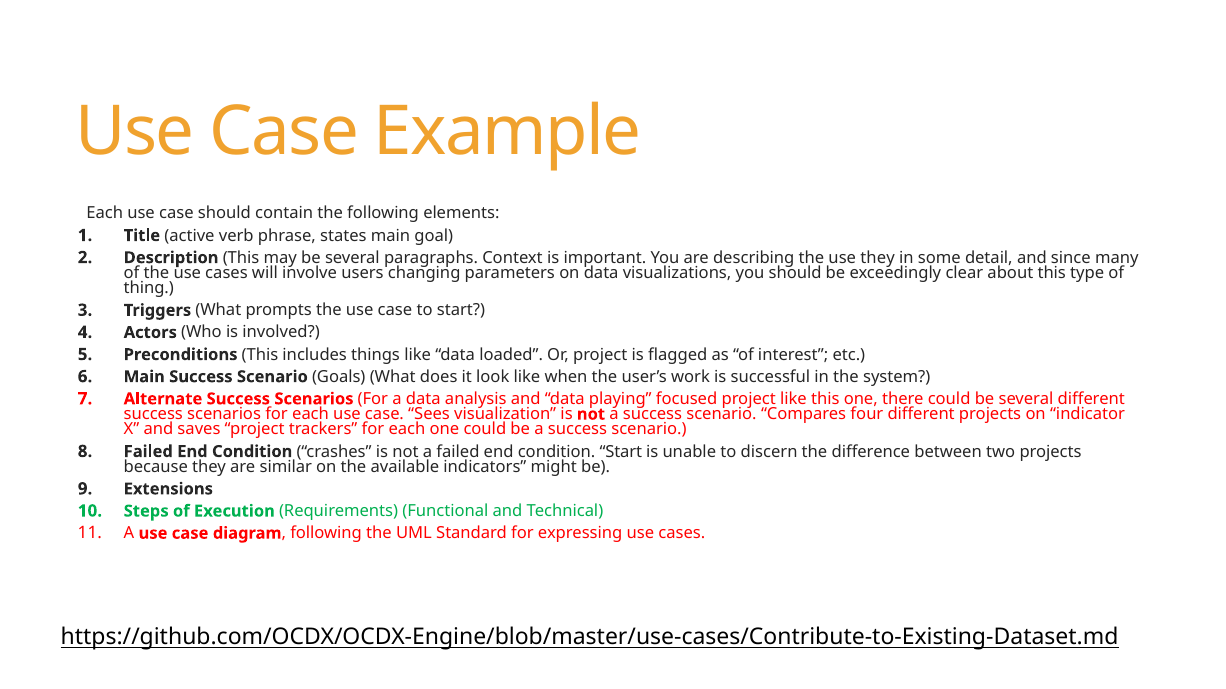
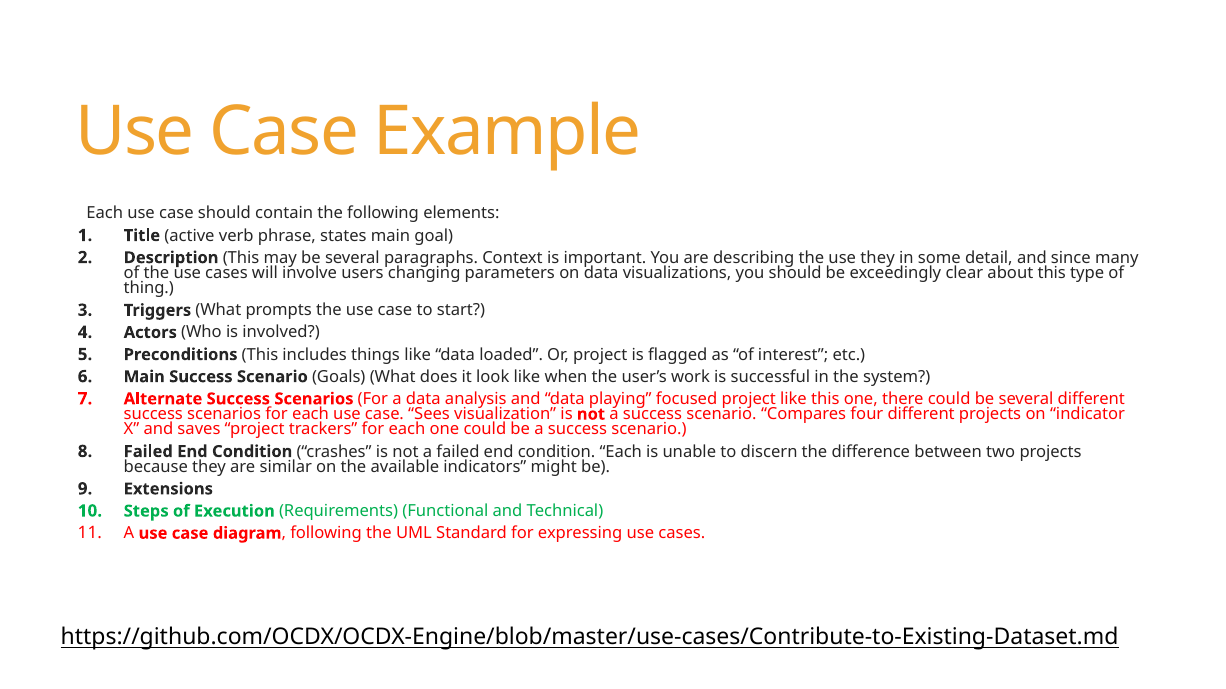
condition Start: Start -> Each
